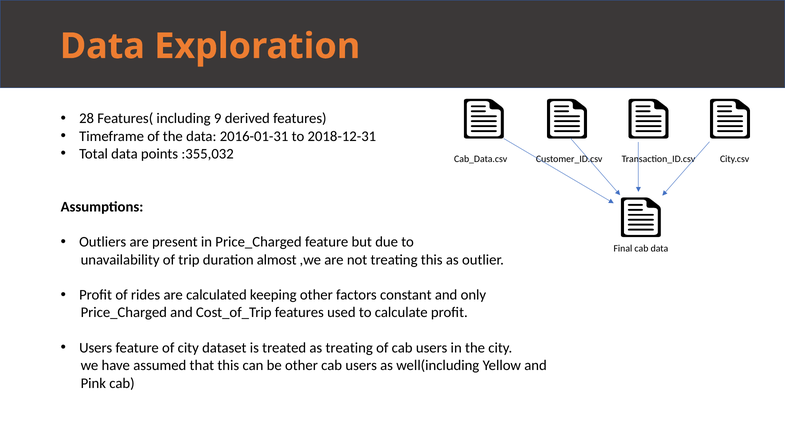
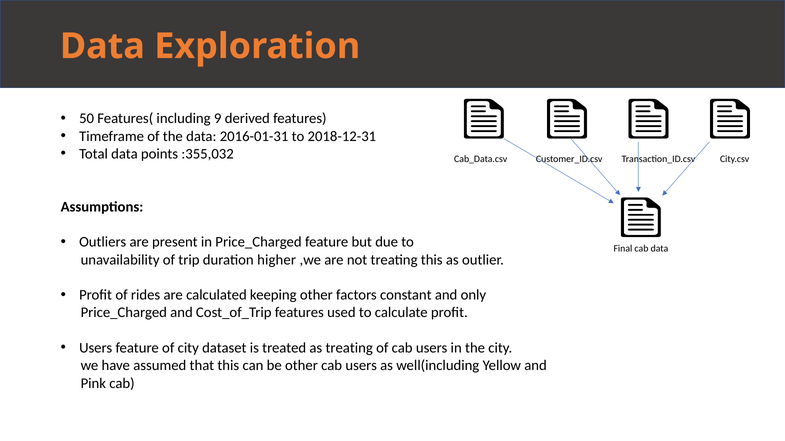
28: 28 -> 50
almost: almost -> higher
